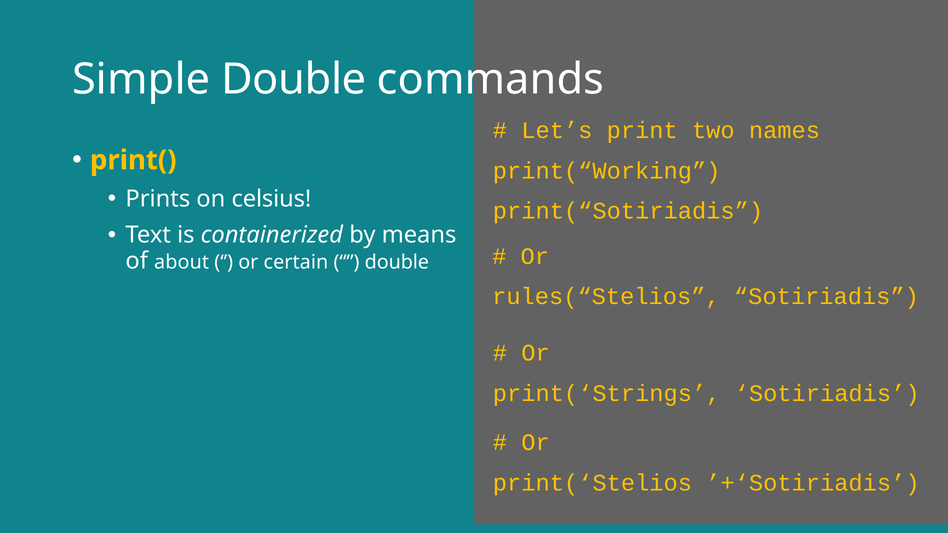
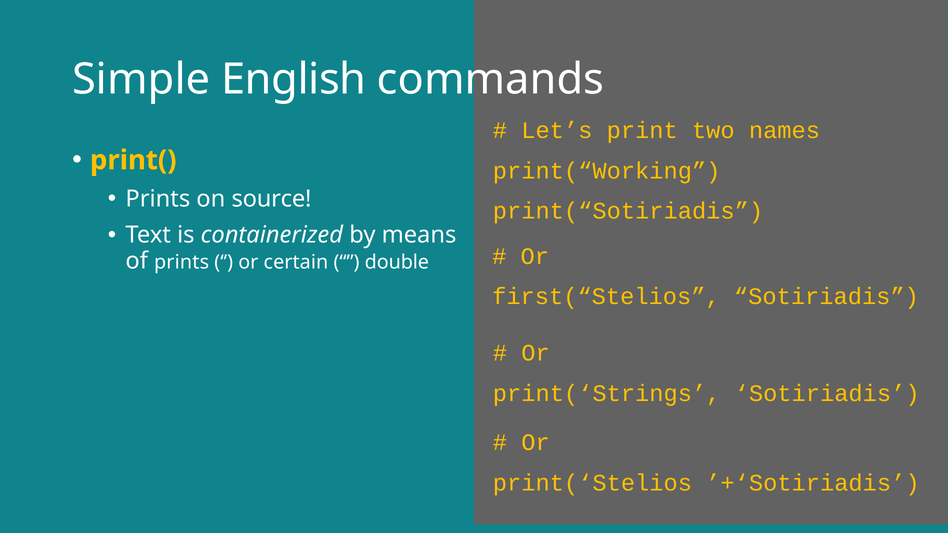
Simple Double: Double -> English
celsius: celsius -> source
of about: about -> prints
rules(“Stelios: rules(“Stelios -> first(“Stelios
